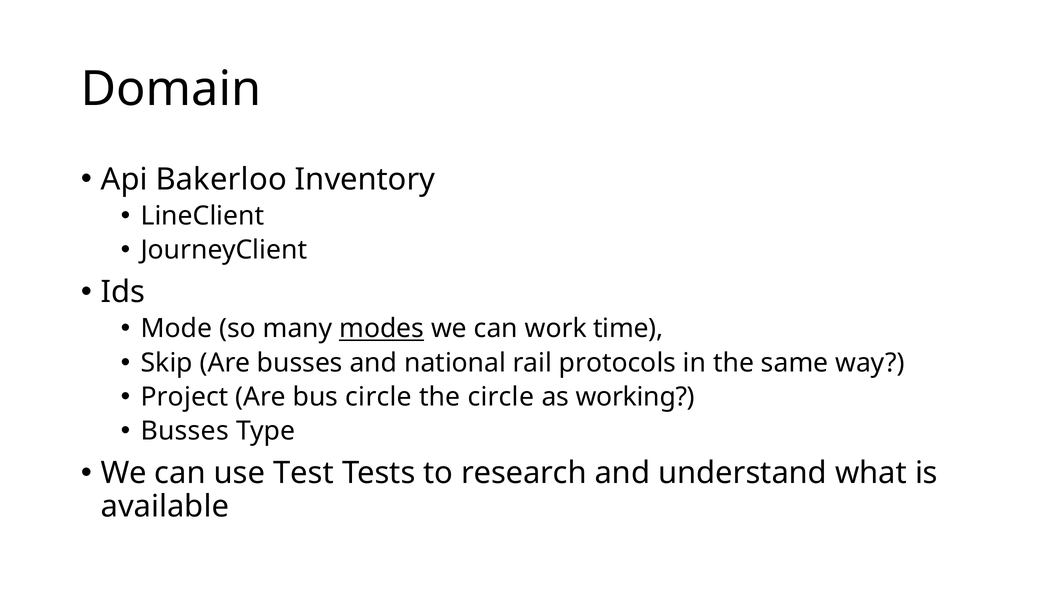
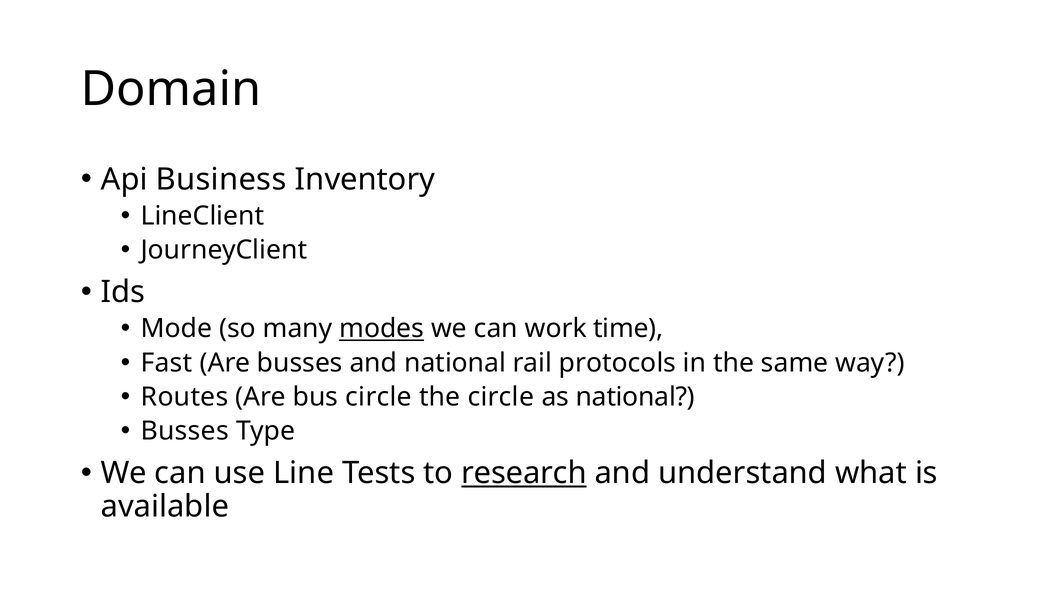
Bakerloo: Bakerloo -> Business
Skip: Skip -> Fast
Project: Project -> Routes
as working: working -> national
Test: Test -> Line
research underline: none -> present
